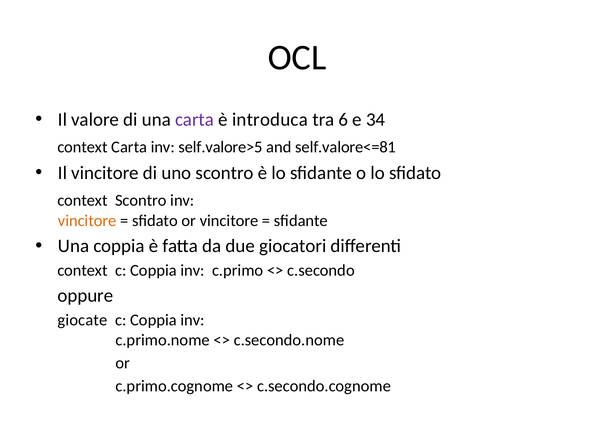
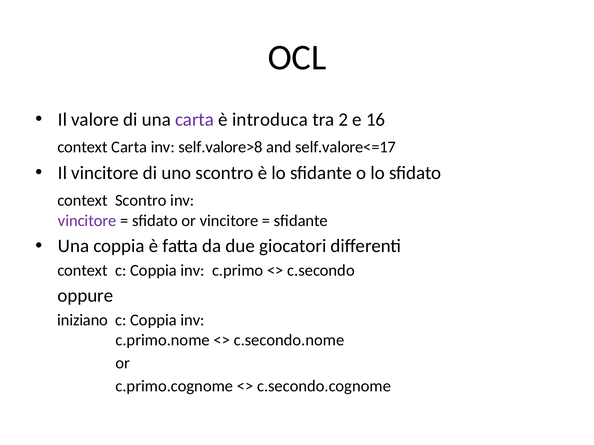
6: 6 -> 2
34: 34 -> 16
self.valore>5: self.valore>5 -> self.valore>8
self.valore<=81: self.valore<=81 -> self.valore<=17
vincitore at (87, 221) colour: orange -> purple
giocate: giocate -> iniziano
